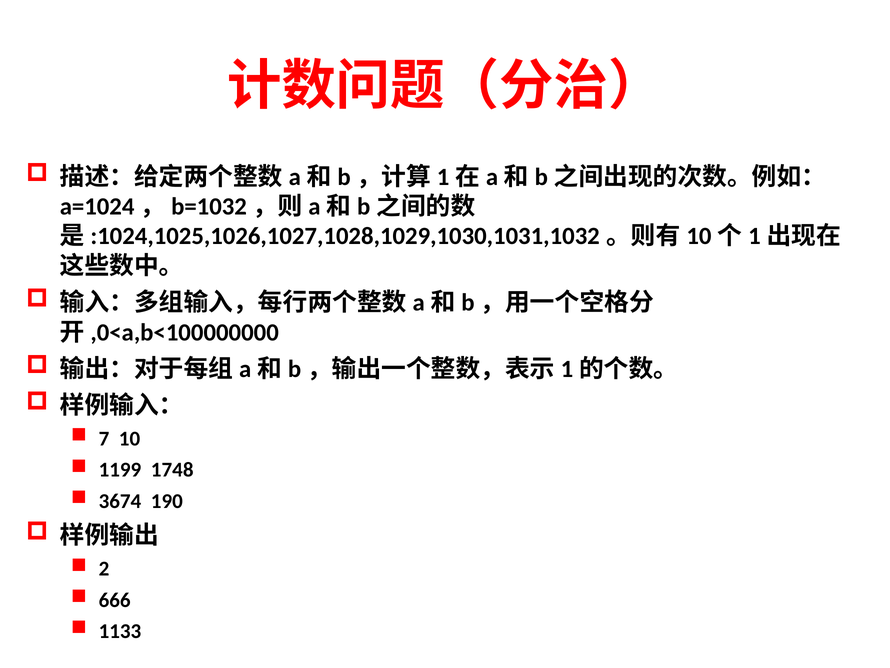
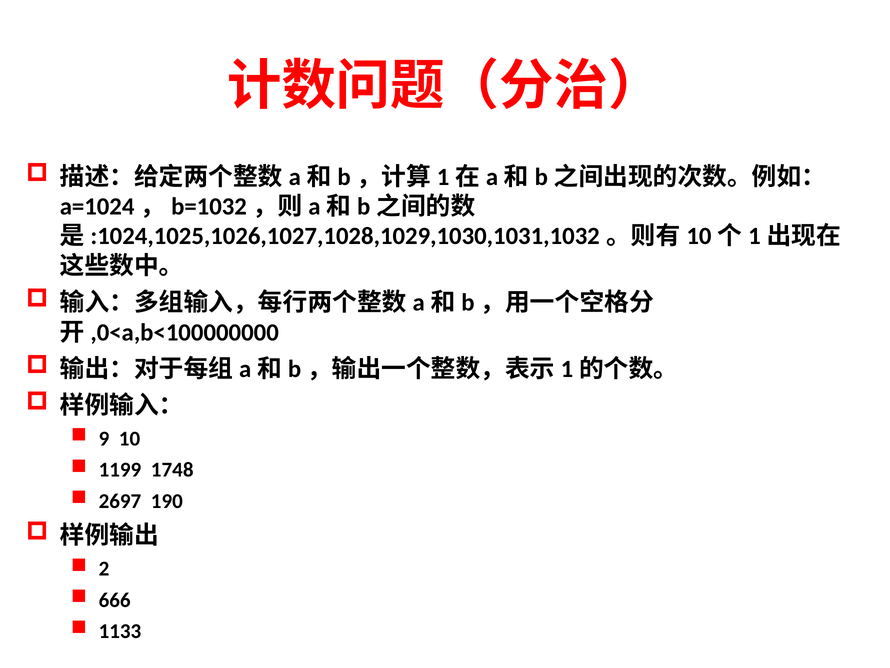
7: 7 -> 9
3674: 3674 -> 2697
